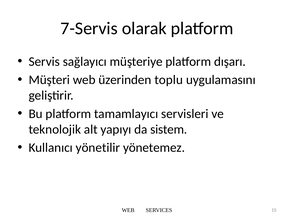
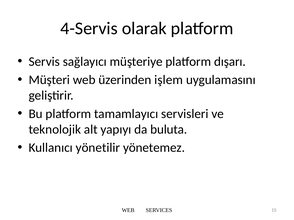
7-Servis: 7-Servis -> 4-Servis
toplu: toplu -> işlem
sistem: sistem -> buluta
